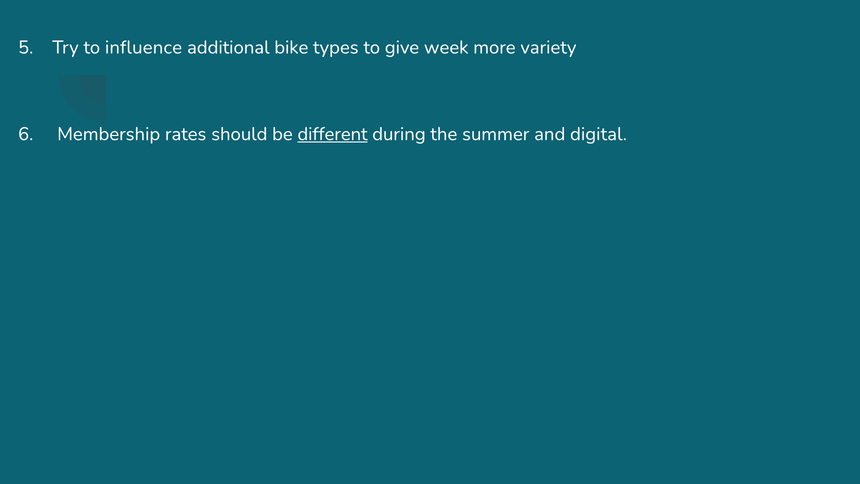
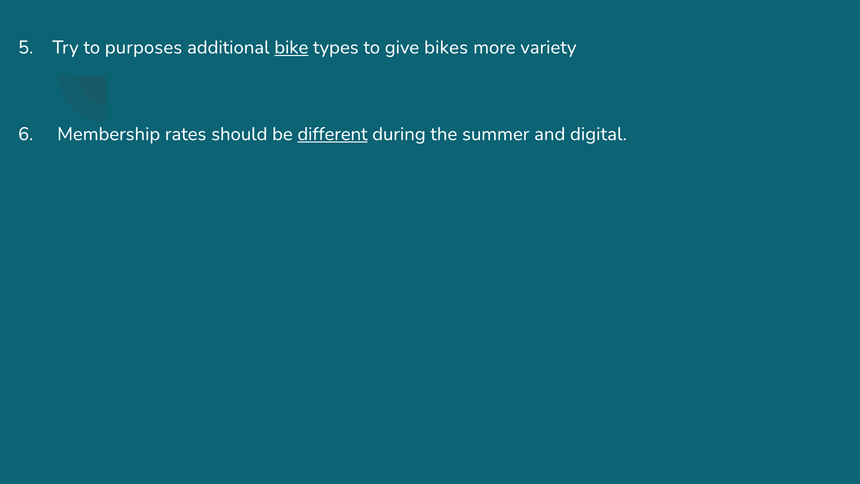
influence: influence -> purposes
bike underline: none -> present
week: week -> bikes
